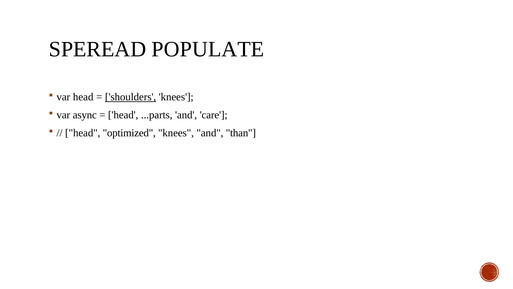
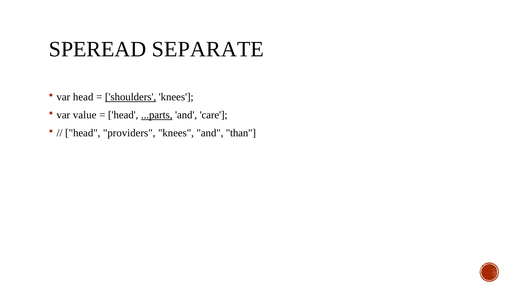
POPULATE: POPULATE -> SEPARATE
async: async -> value
...parts underline: none -> present
optimized: optimized -> providers
